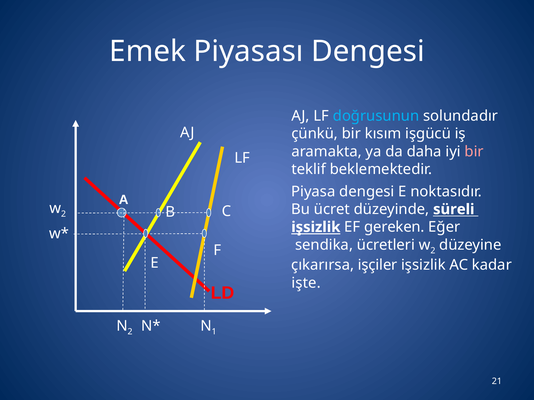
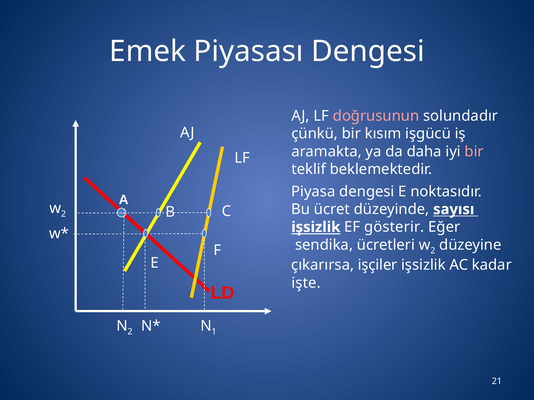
doğrusunun colour: light blue -> pink
süreli: süreli -> sayısı
gereken: gereken -> gösterir
